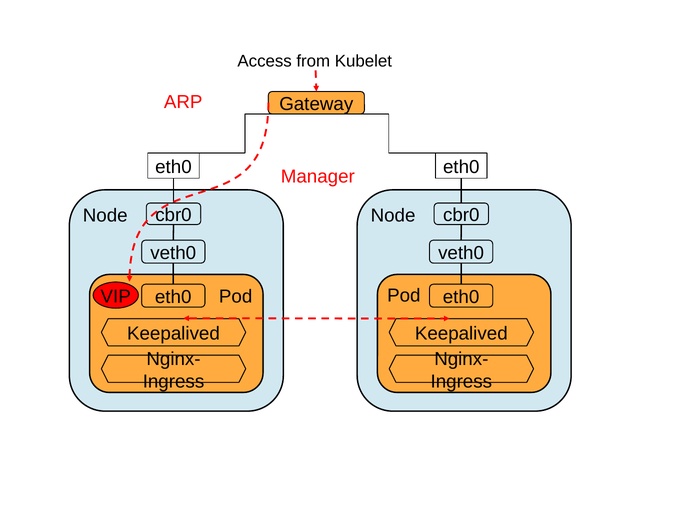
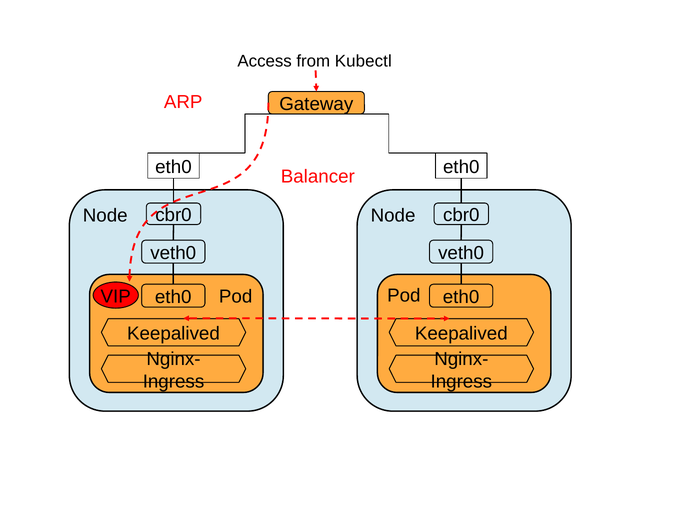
Kubelet: Kubelet -> Kubectl
Manager: Manager -> Balancer
